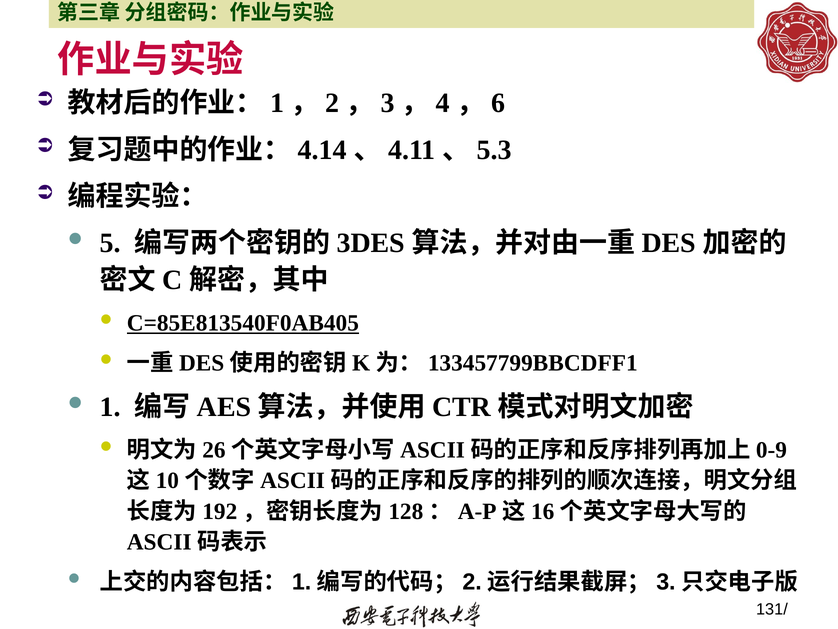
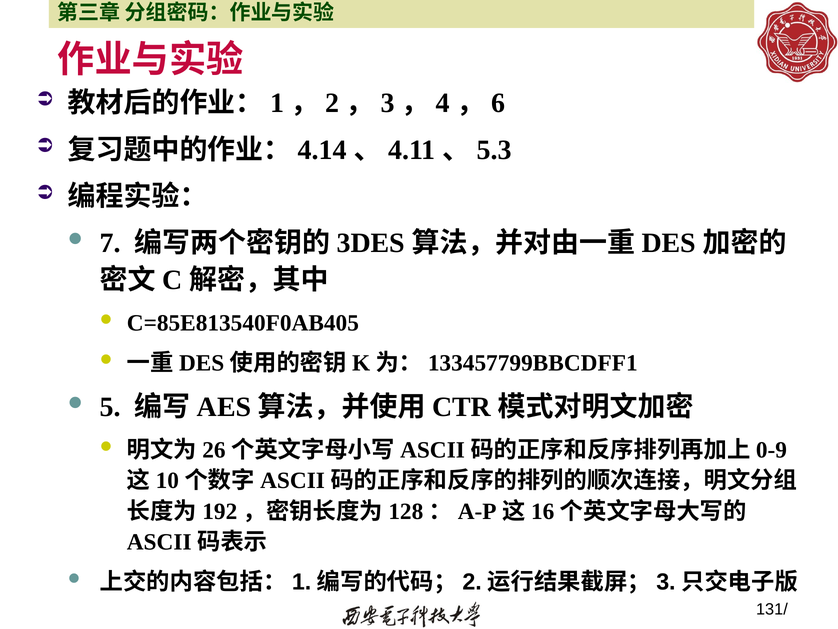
5: 5 -> 7
C=85E813540F0AB405 underline: present -> none
1: 1 -> 5
